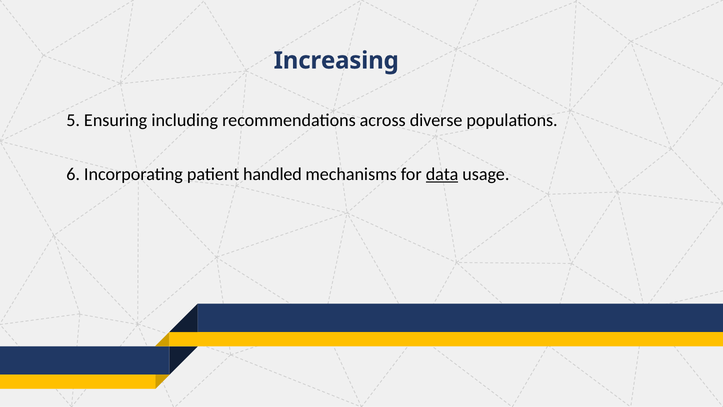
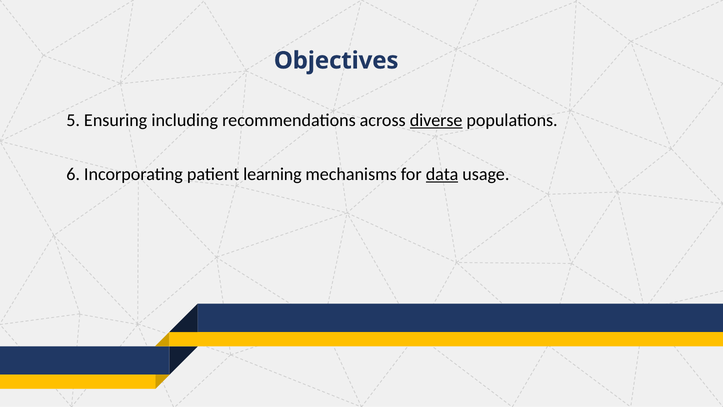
Increasing: Increasing -> Objectives
diverse underline: none -> present
handled: handled -> learning
